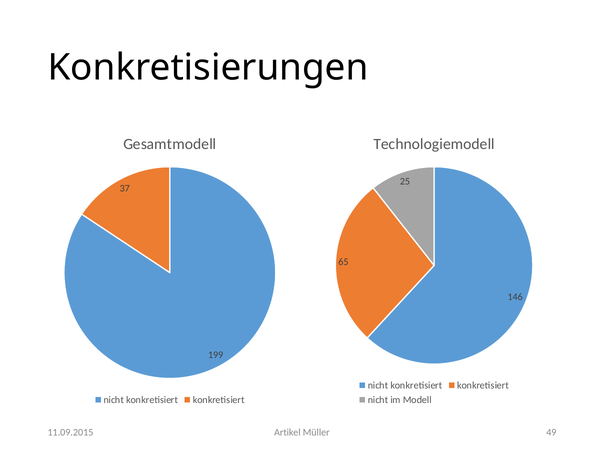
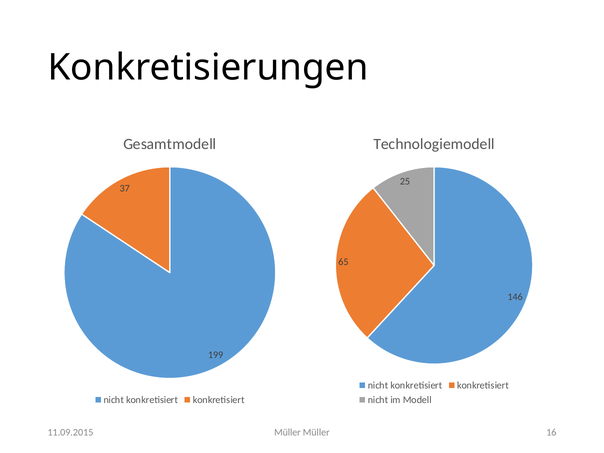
Artikel at (287, 433): Artikel -> Müller
49: 49 -> 16
